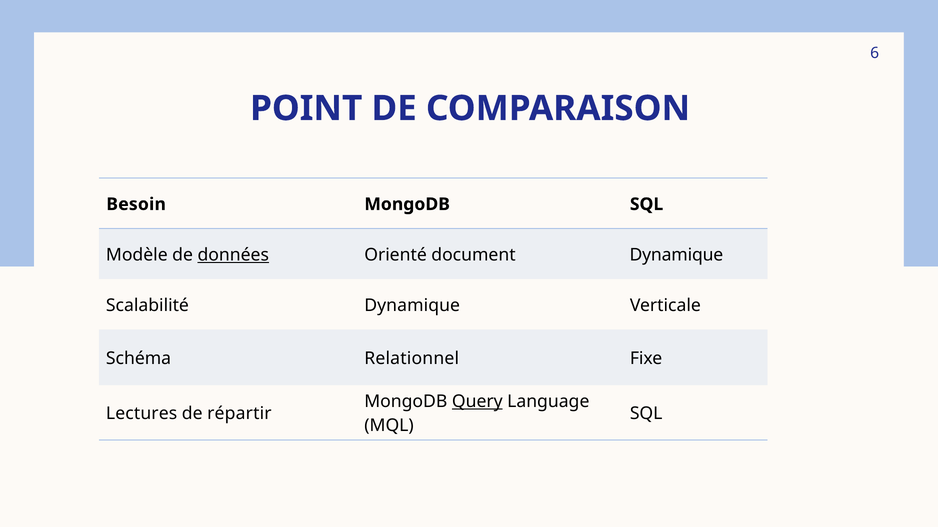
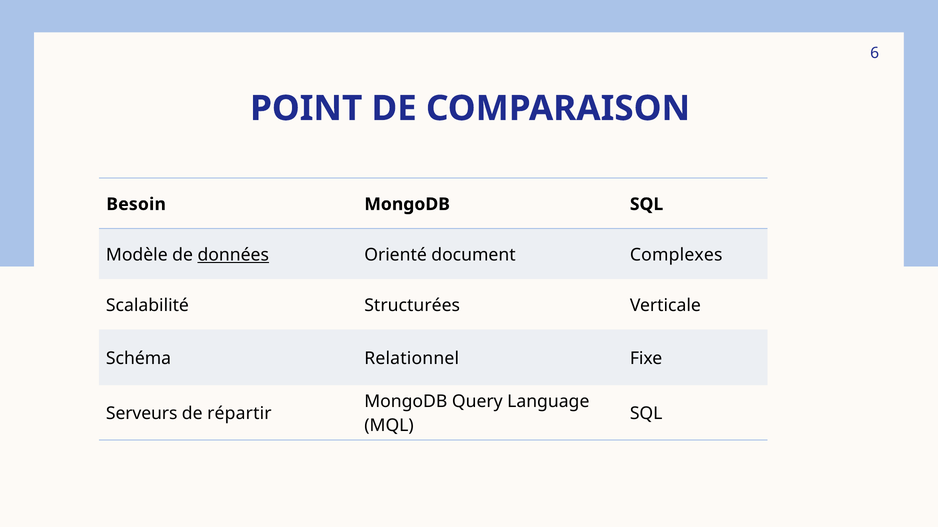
document Dynamique: Dynamique -> Complexes
Scalabilité Dynamique: Dynamique -> Structurées
Query underline: present -> none
Lectures: Lectures -> Serveurs
